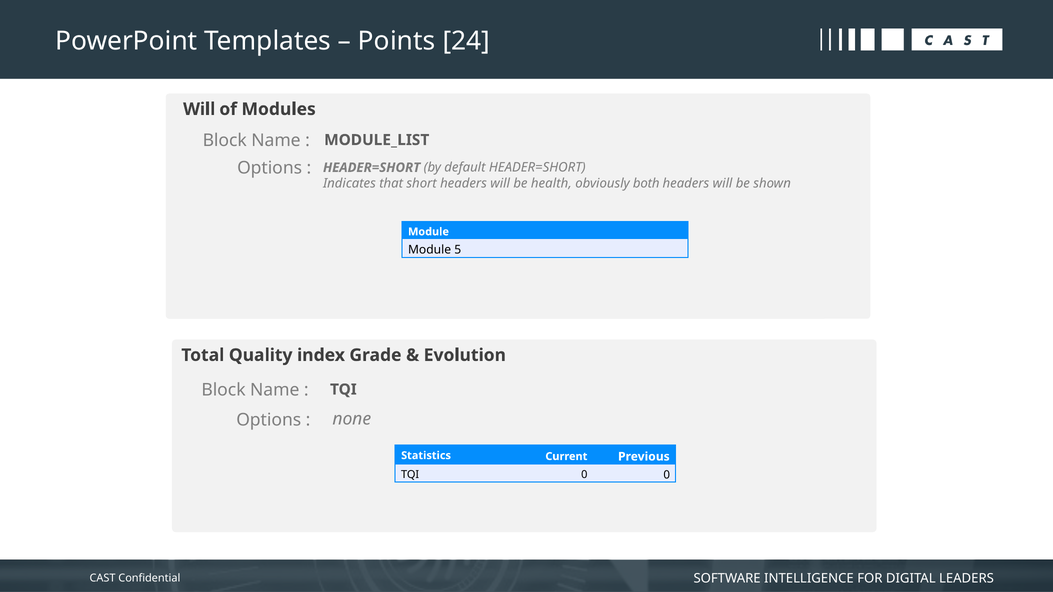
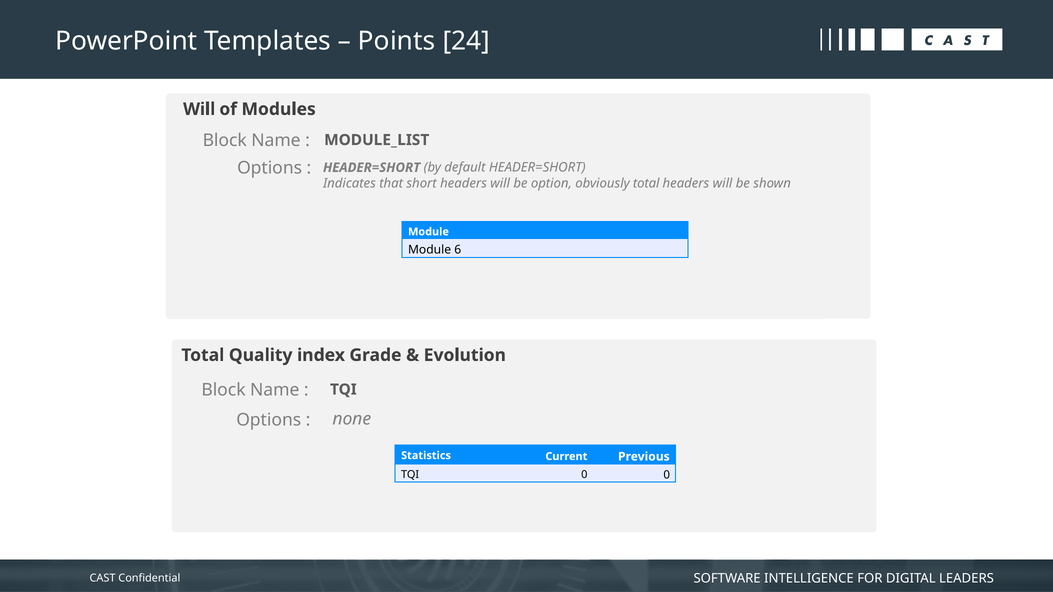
health: health -> option
obviously both: both -> total
5: 5 -> 6
